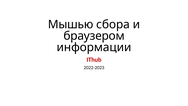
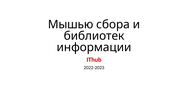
браузером: браузером -> библиотек
